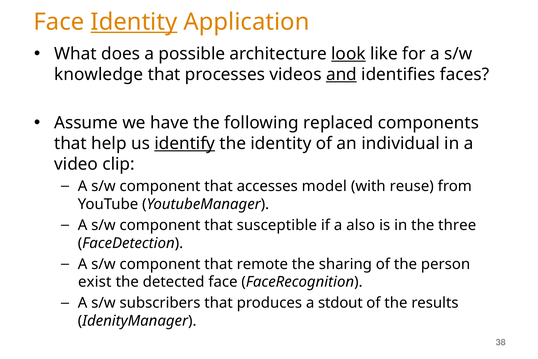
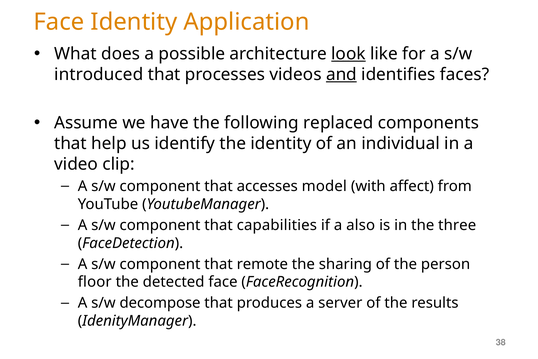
Identity at (134, 22) underline: present -> none
knowledge: knowledge -> introduced
identify underline: present -> none
reuse: reuse -> affect
susceptible: susceptible -> capabilities
exist: exist -> floor
subscribers: subscribers -> decompose
stdout: stdout -> server
